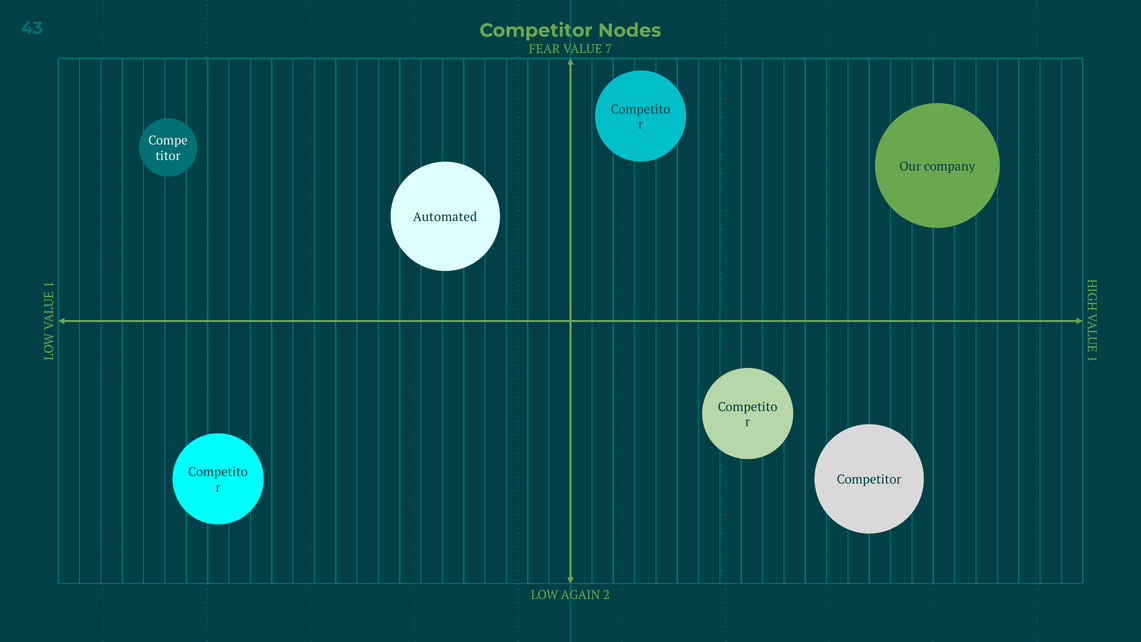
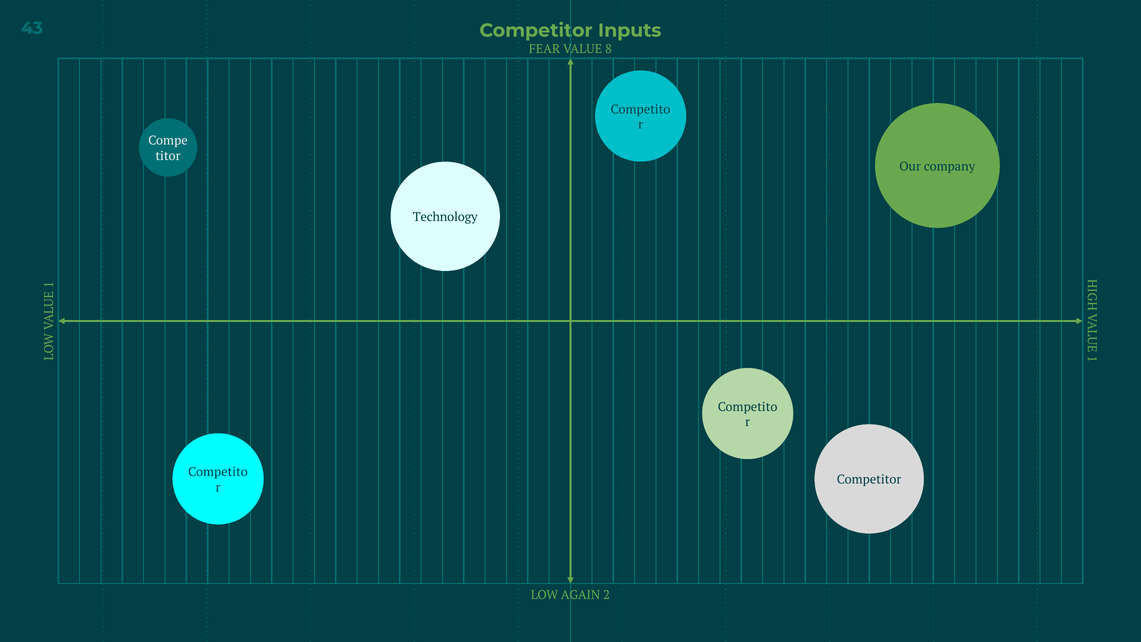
Nodes: Nodes -> Inputs
7: 7 -> 8
Automated: Automated -> Technology
